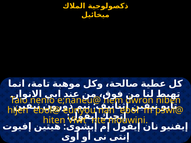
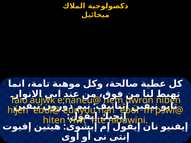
nenio: nenio -> aujwk
